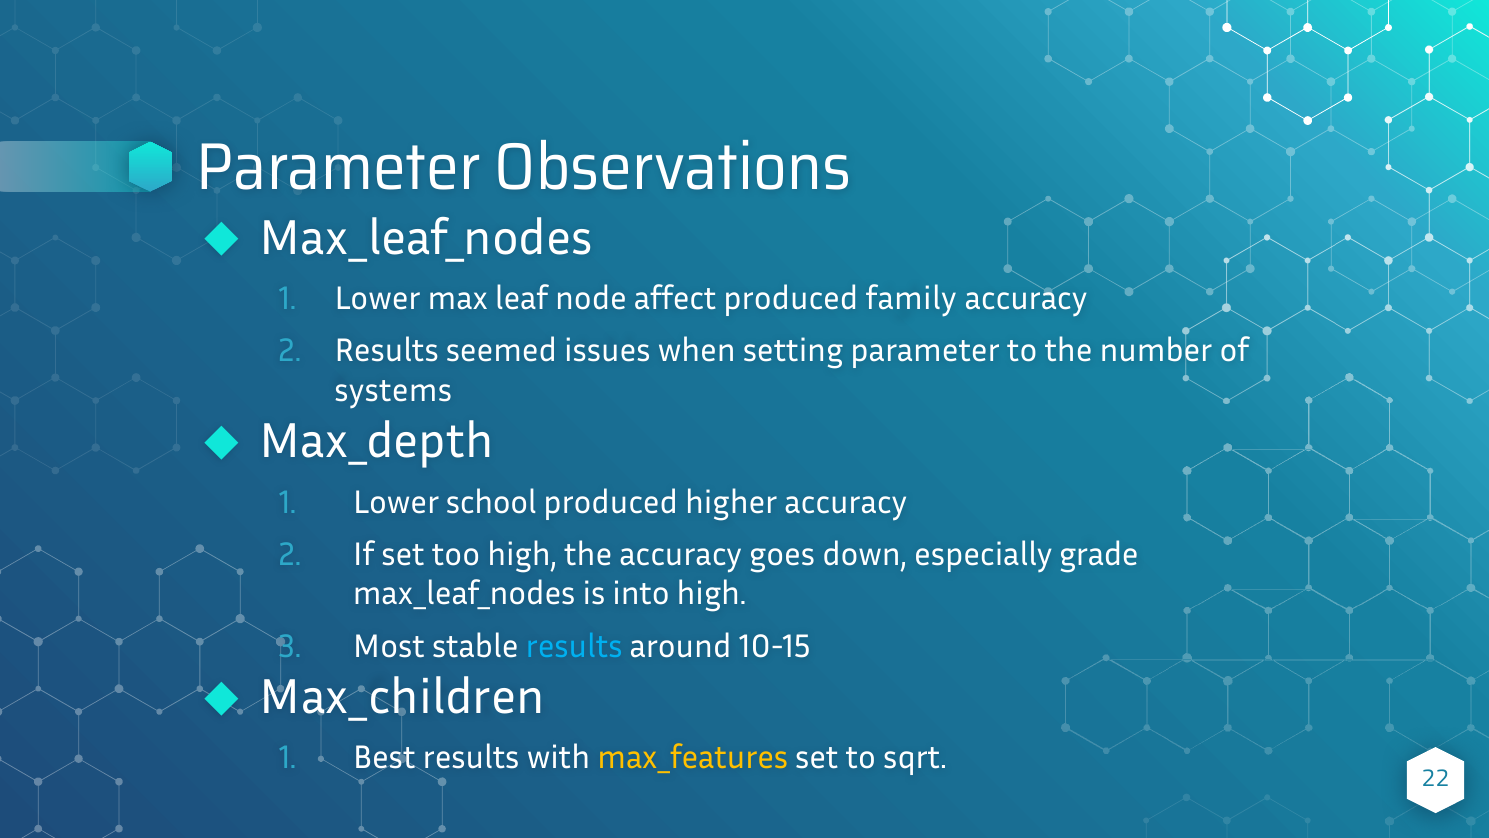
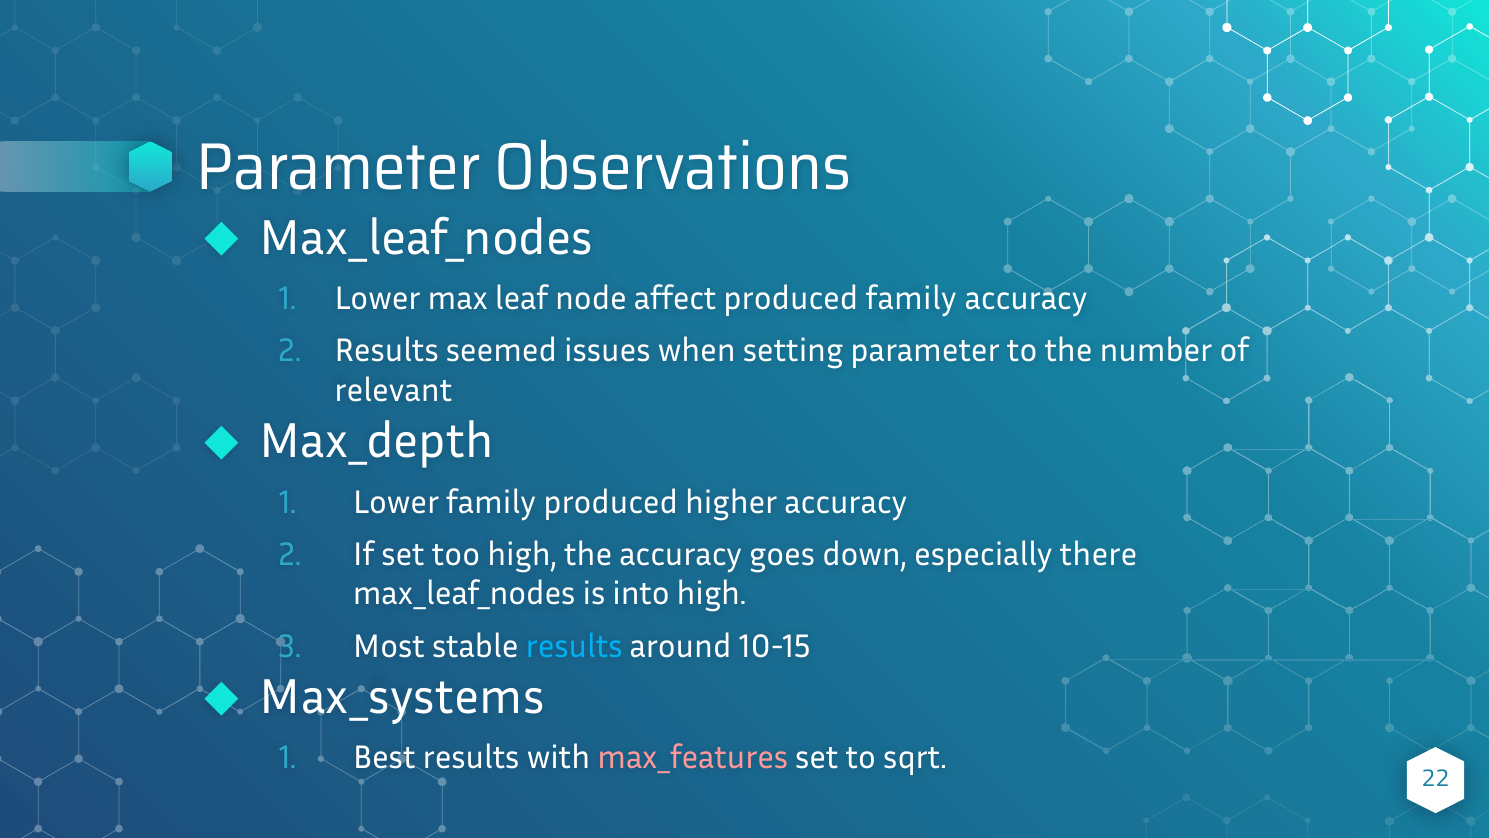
systems: systems -> relevant
Lower school: school -> family
grade: grade -> there
Max_children: Max_children -> Max_systems
max_features colour: yellow -> pink
